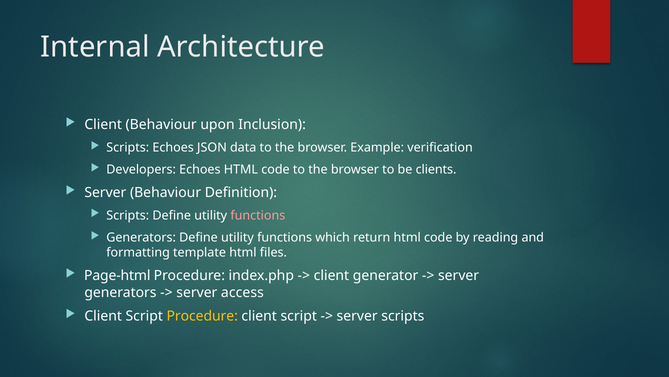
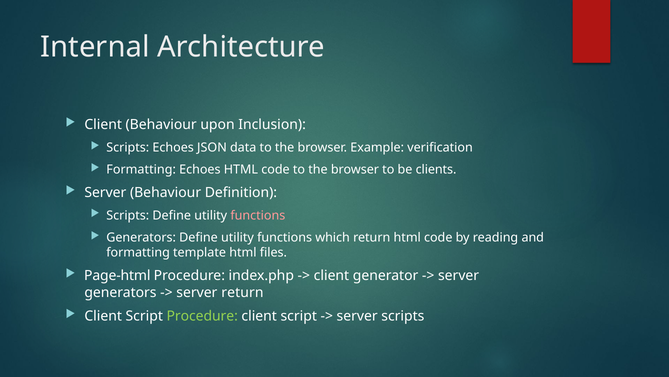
Developers at (141, 169): Developers -> Formatting
server access: access -> return
Procedure at (202, 316) colour: yellow -> light green
